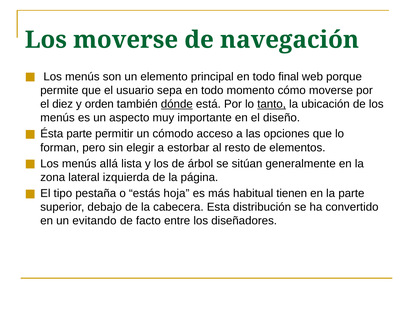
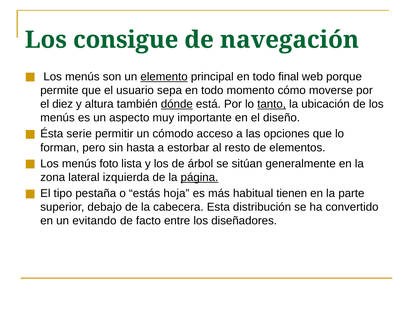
Los moverse: moverse -> consigue
elemento underline: none -> present
orden: orden -> altura
Ésta parte: parte -> serie
elegir: elegir -> hasta
allá: allá -> foto
página underline: none -> present
